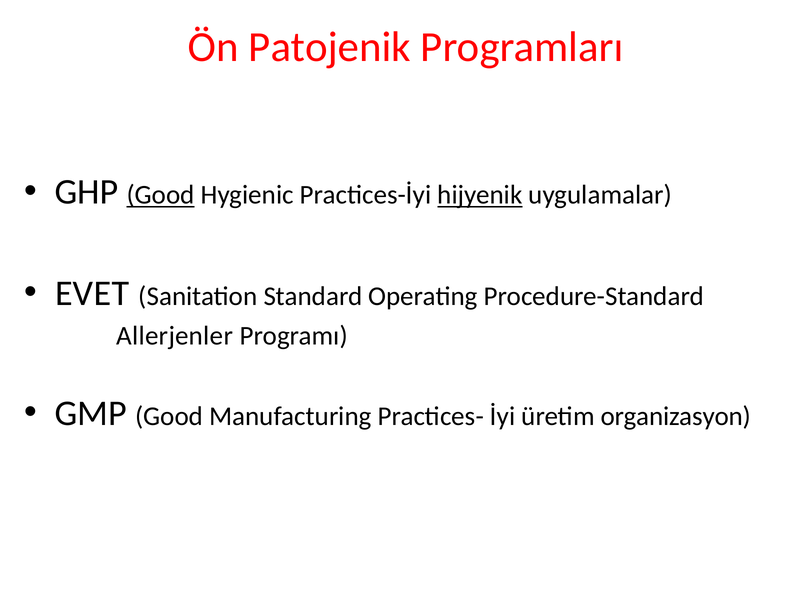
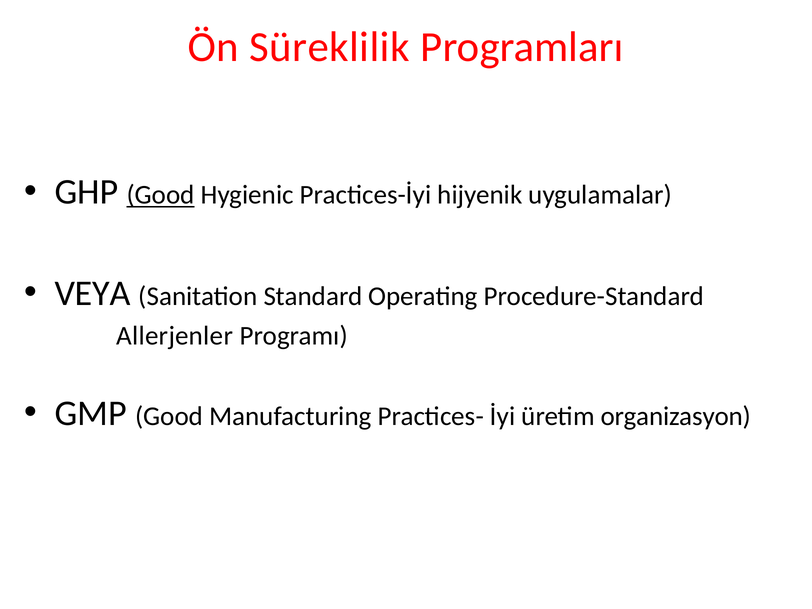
Patojenik: Patojenik -> Süreklilik
hijyenik underline: present -> none
EVET: EVET -> VEYA
